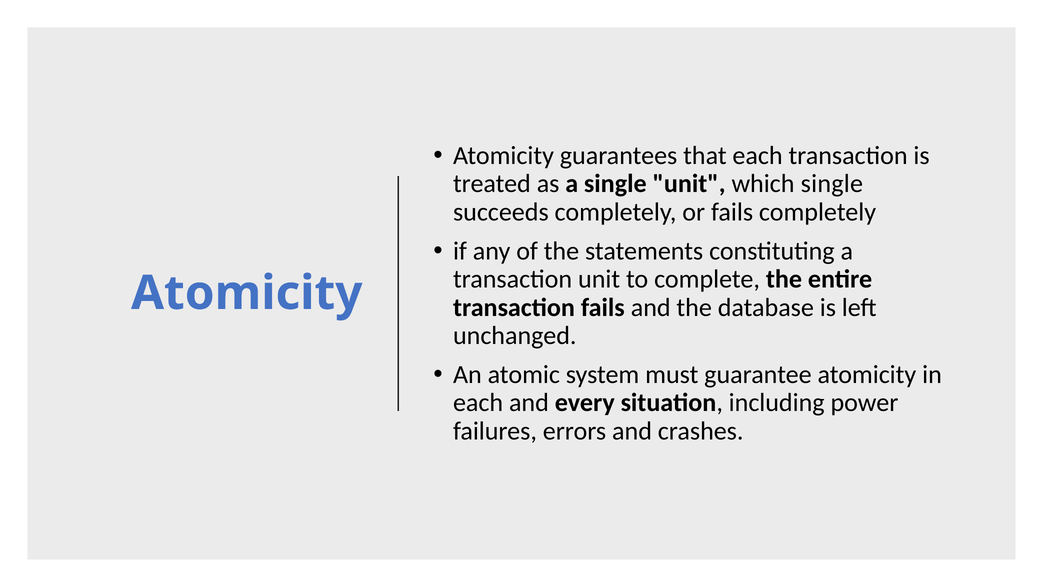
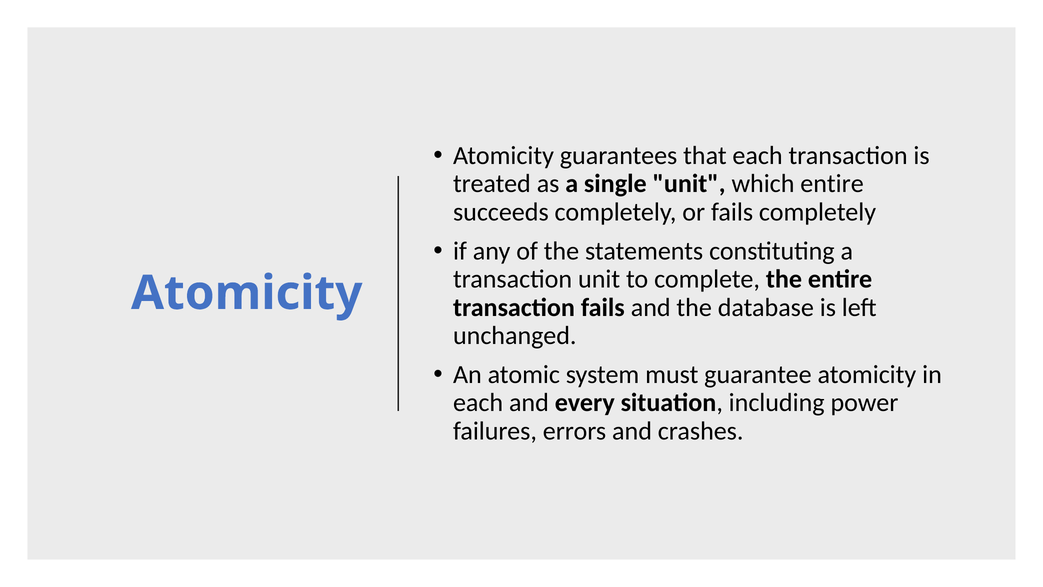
which single: single -> entire
